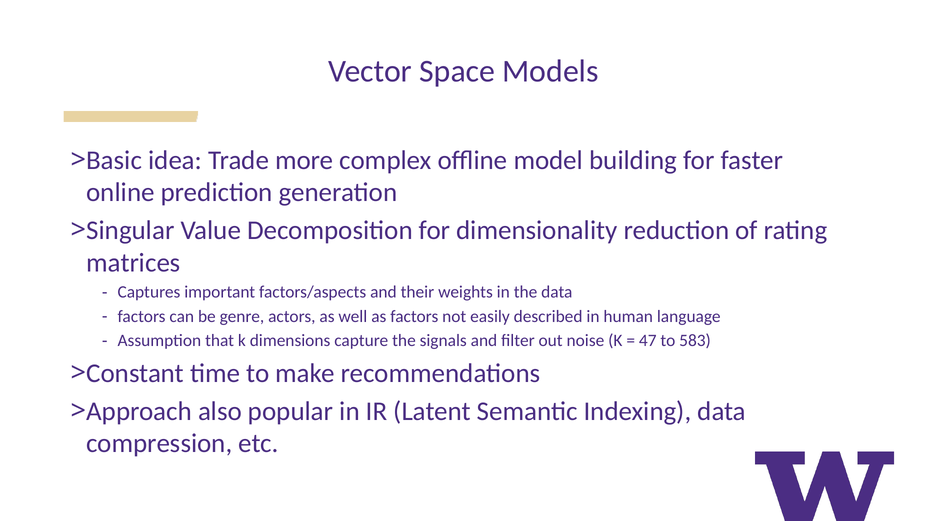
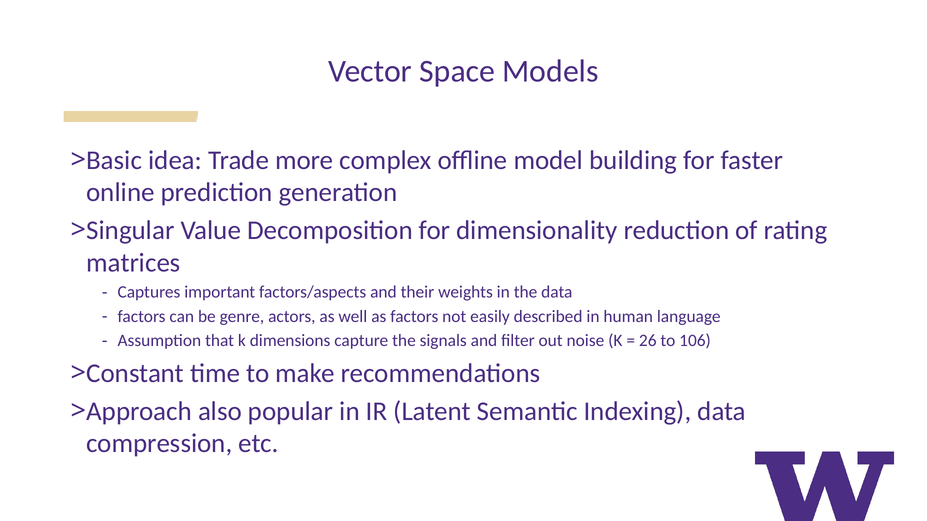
47: 47 -> 26
583: 583 -> 106
